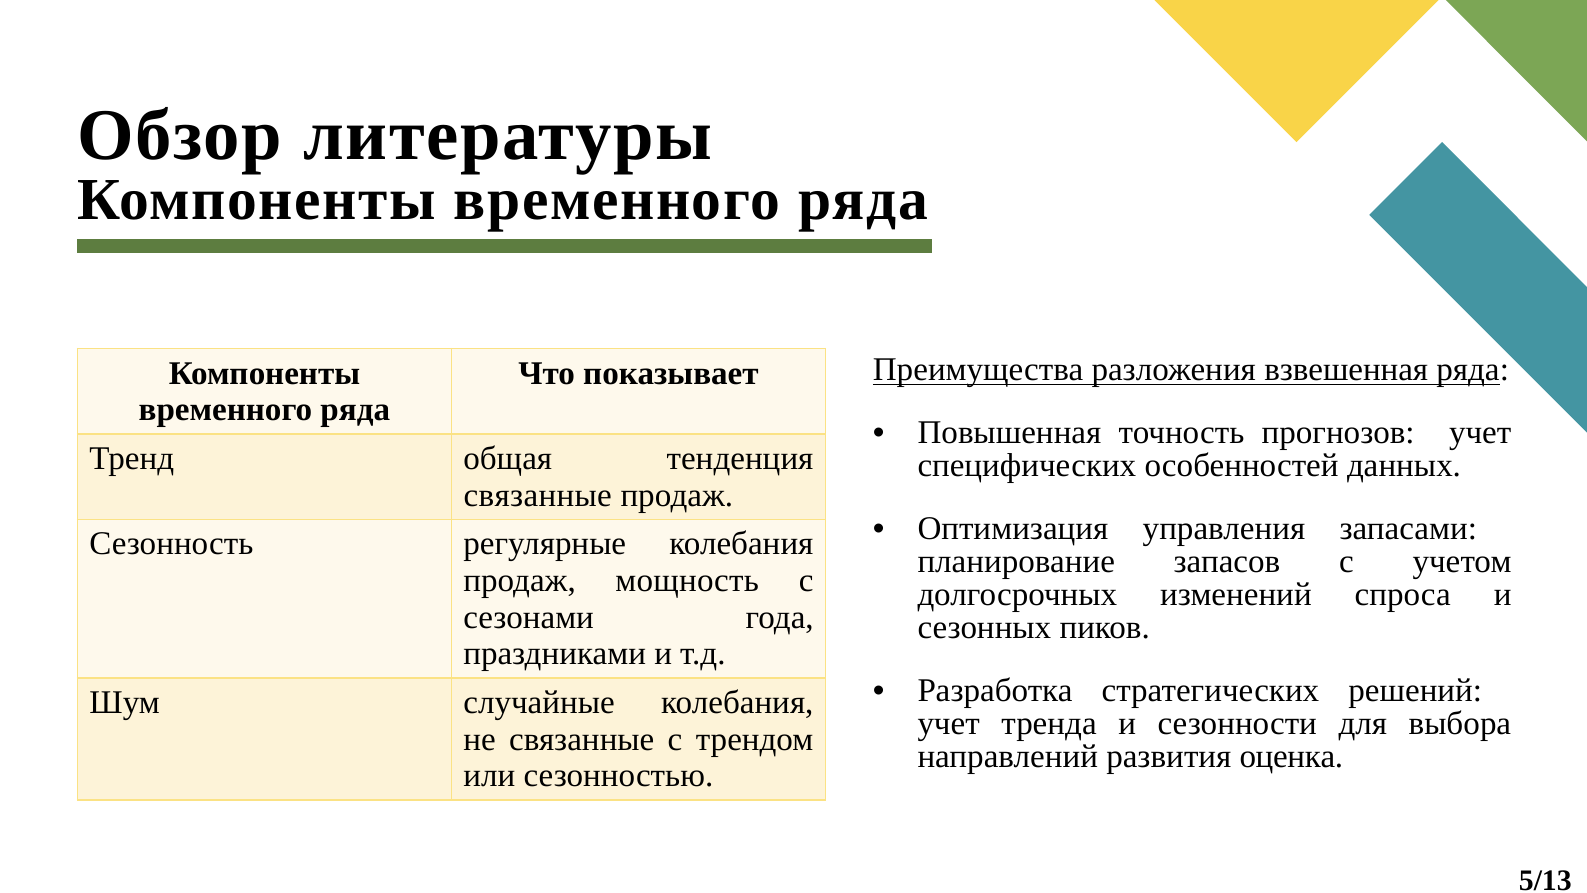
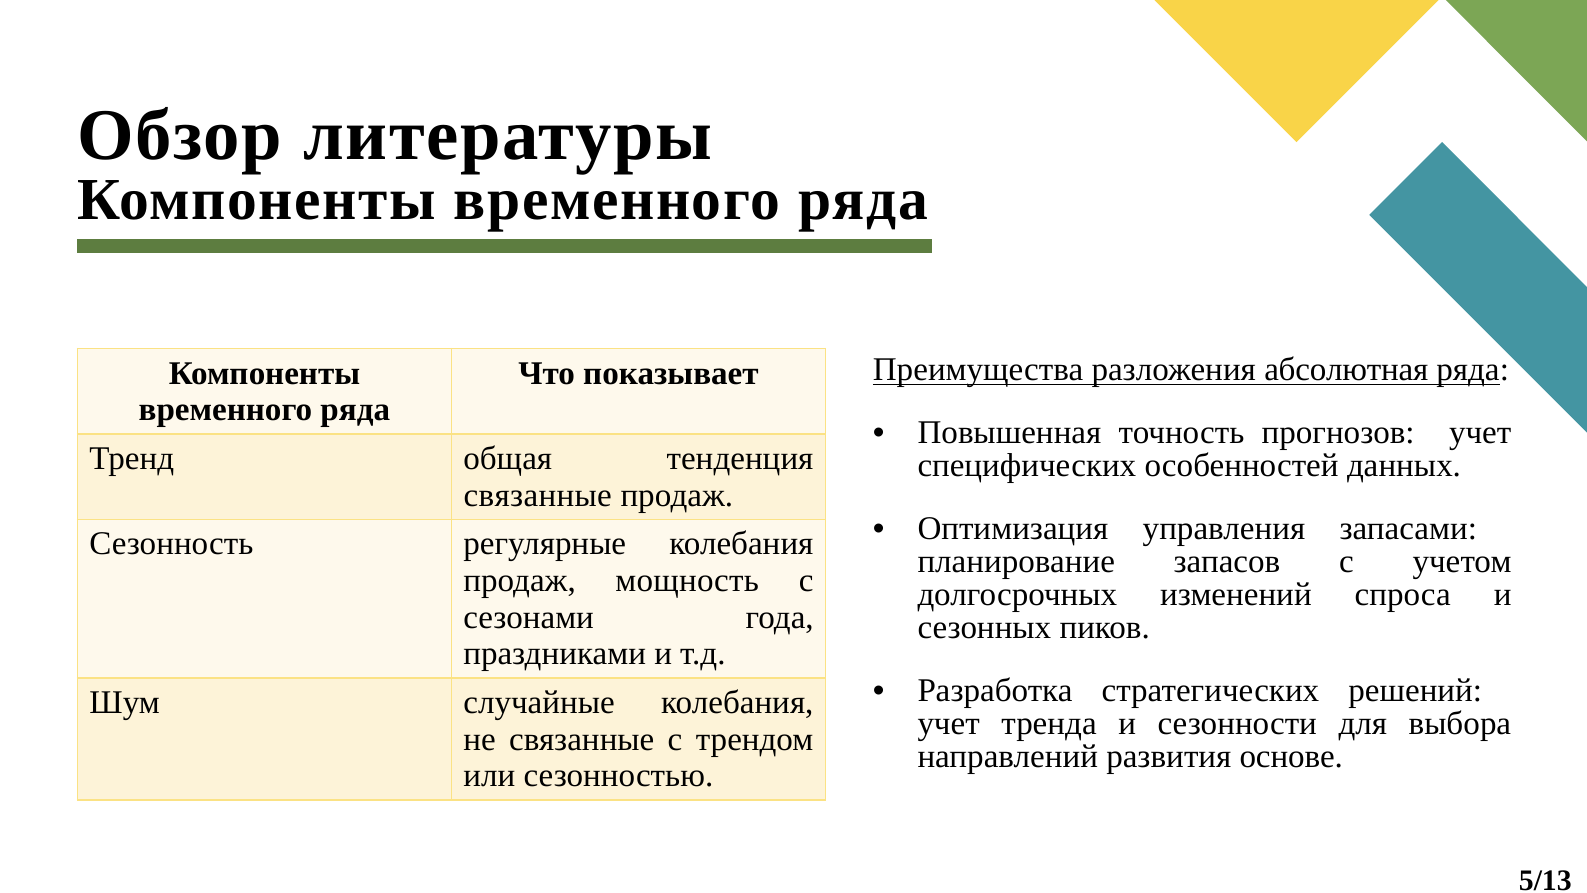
взвешенная: взвешенная -> абсолютная
оценка: оценка -> основе
